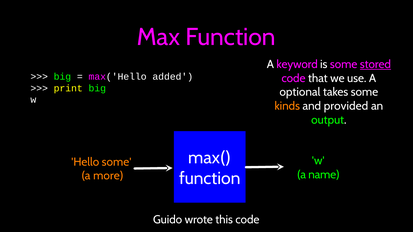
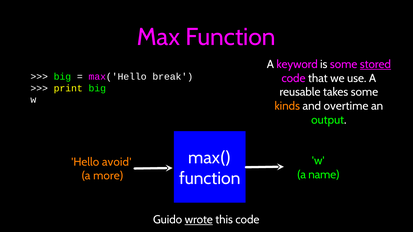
added: added -> break
optional: optional -> reusable
provided: provided -> overtime
Hello some: some -> avoid
wrote underline: none -> present
